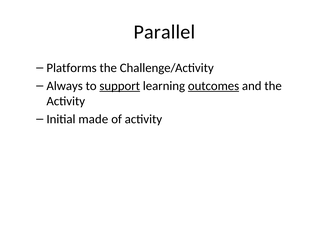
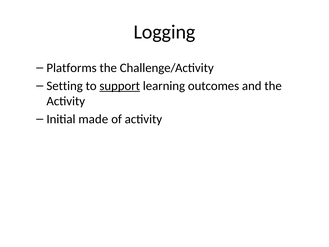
Parallel: Parallel -> Logging
Always: Always -> Setting
outcomes underline: present -> none
